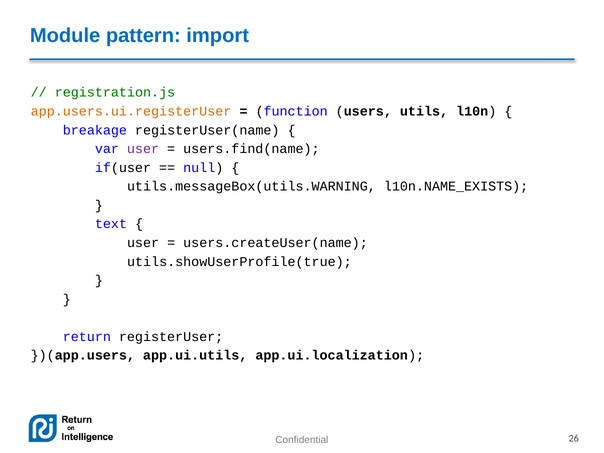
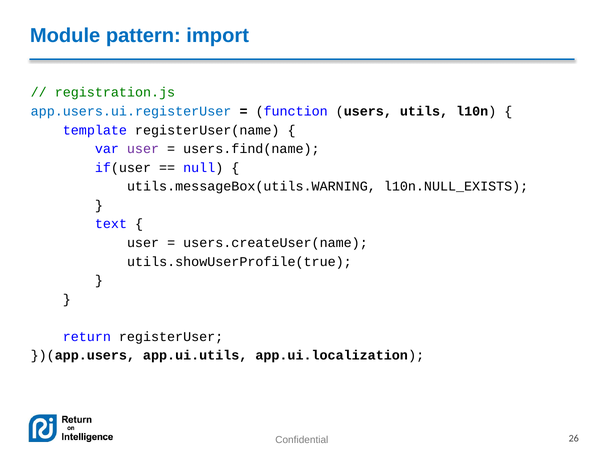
app.users.ui.registerUser colour: orange -> blue
breakage: breakage -> template
l10n.NAME_EXISTS: l10n.NAME_EXISTS -> l10n.NULL_EXISTS
